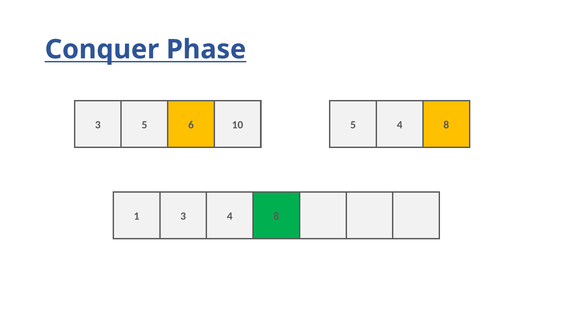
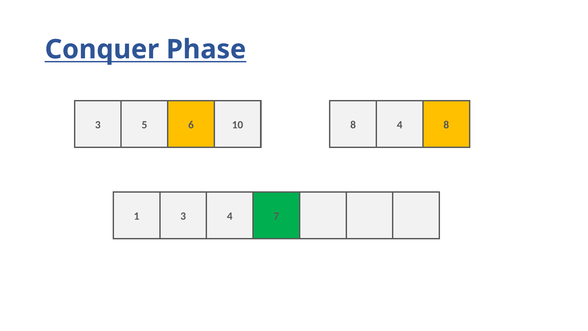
10 5: 5 -> 8
3 4 8: 8 -> 7
